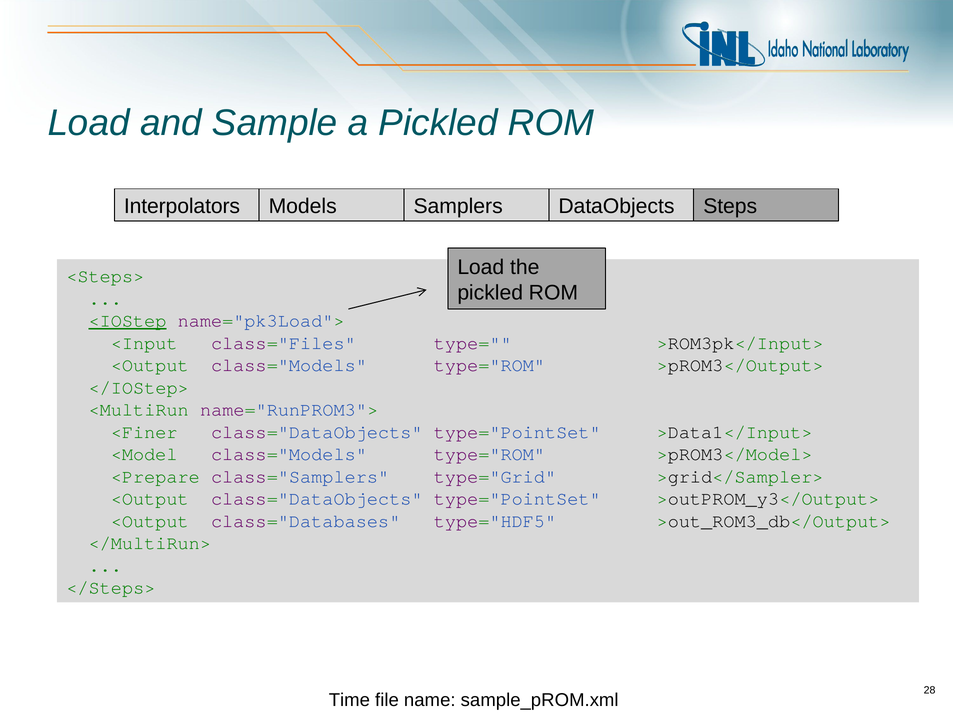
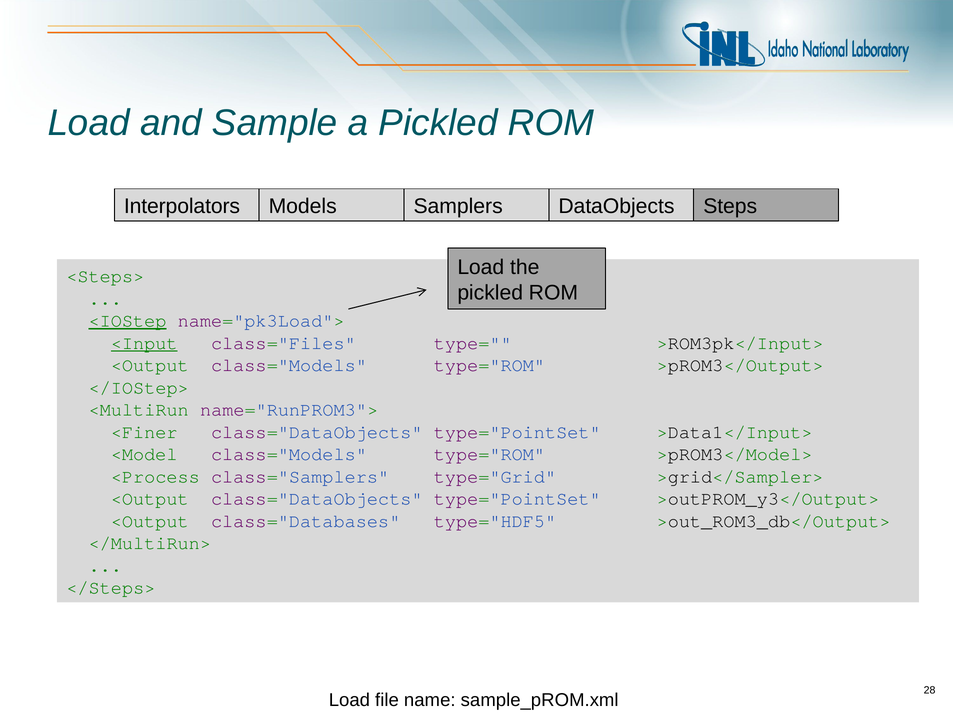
<Input underline: none -> present
<Prepare: <Prepare -> <Process
Time at (349, 700): Time -> Load
